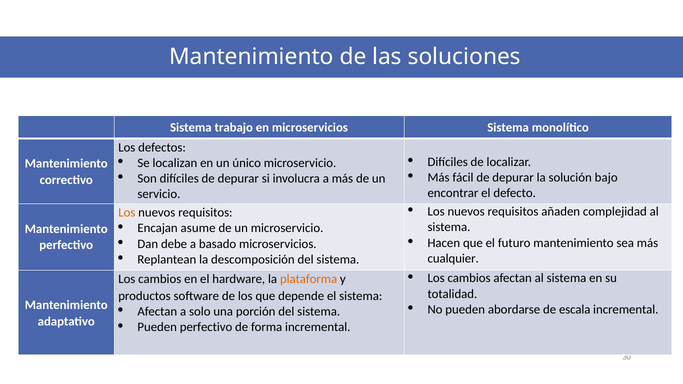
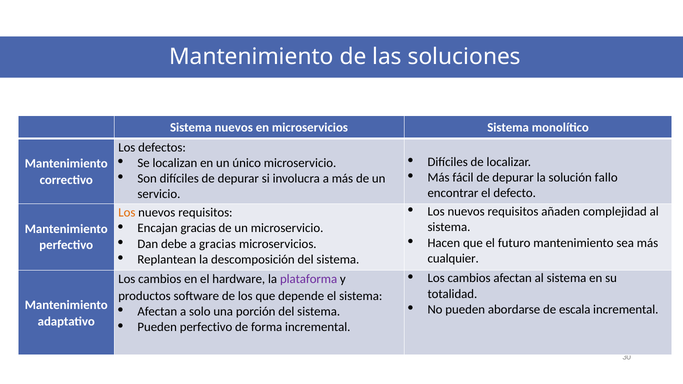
Sistema trabajo: trabajo -> nuevos
bajo: bajo -> fallo
Encajan asume: asume -> gracias
a basado: basado -> gracias
plataforma colour: orange -> purple
